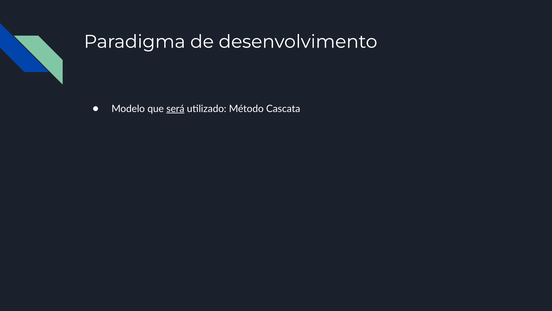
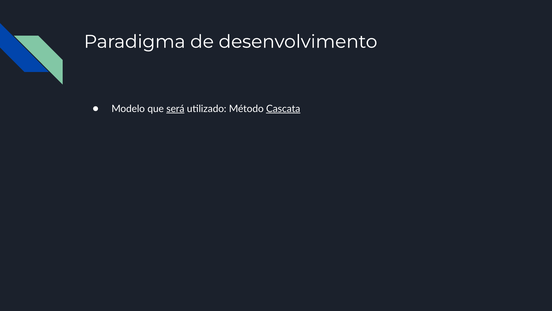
Cascata underline: none -> present
